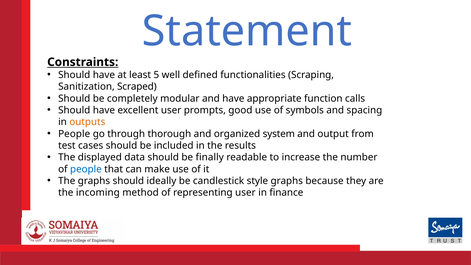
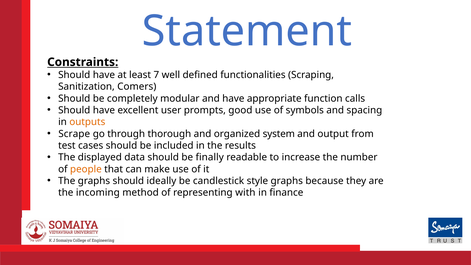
5: 5 -> 7
Scraped: Scraped -> Comers
People at (74, 134): People -> Scrape
people at (86, 169) colour: blue -> orange
representing user: user -> with
